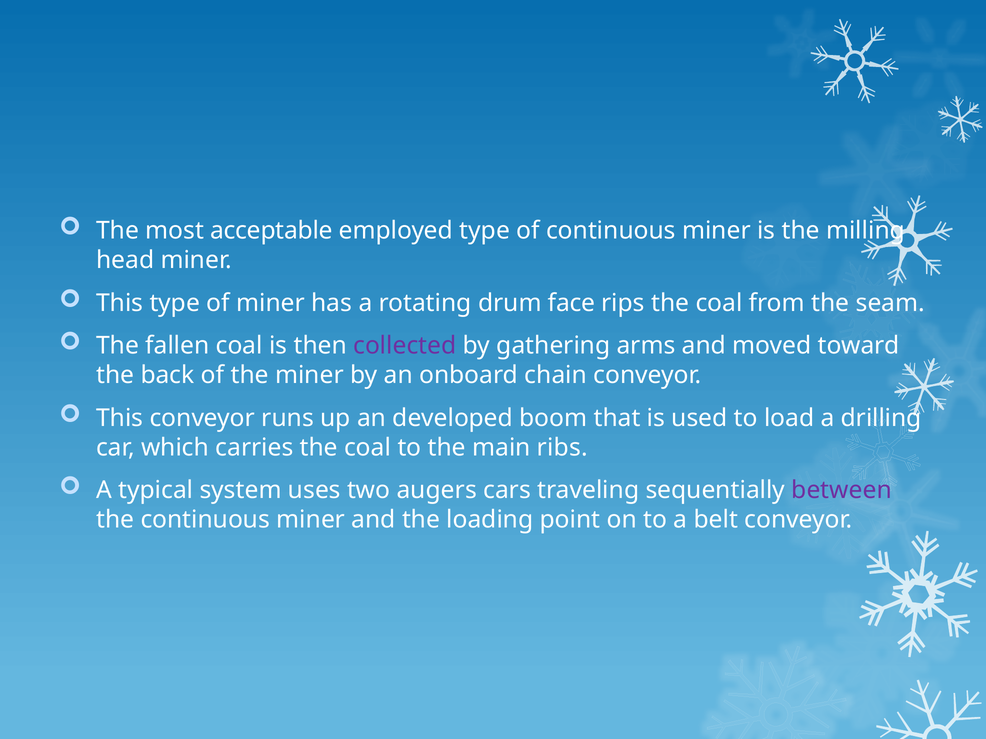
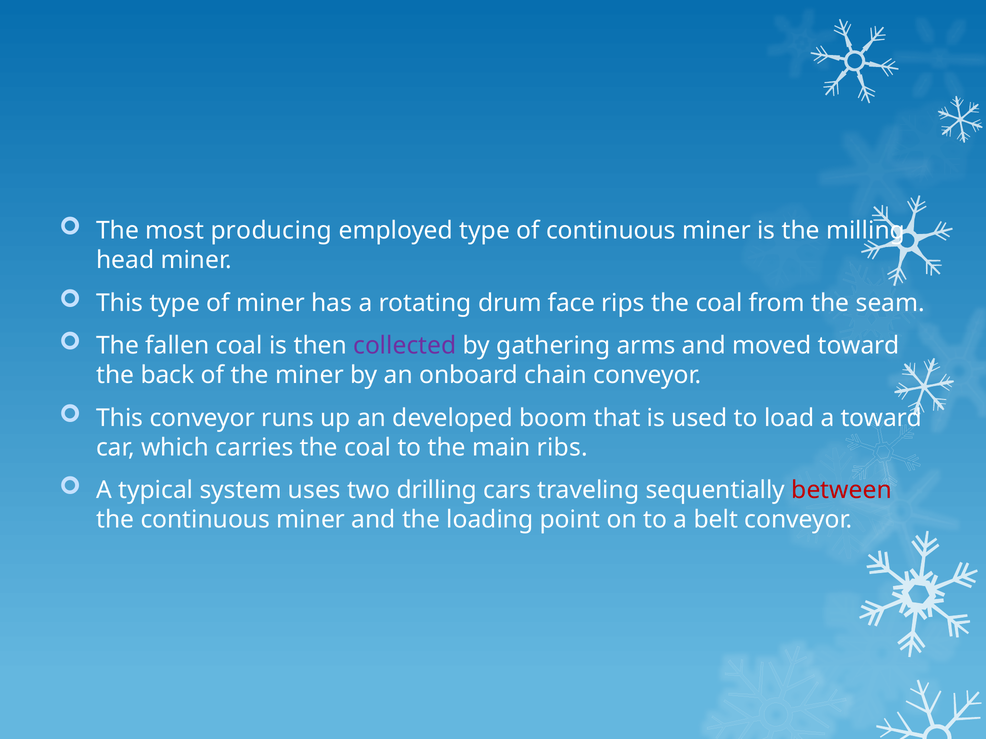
acceptable: acceptable -> producing
a drilling: drilling -> toward
augers: augers -> drilling
between colour: purple -> red
